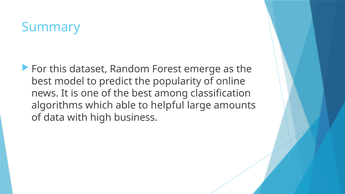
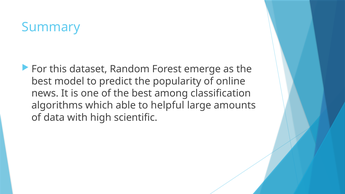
business: business -> scientific
